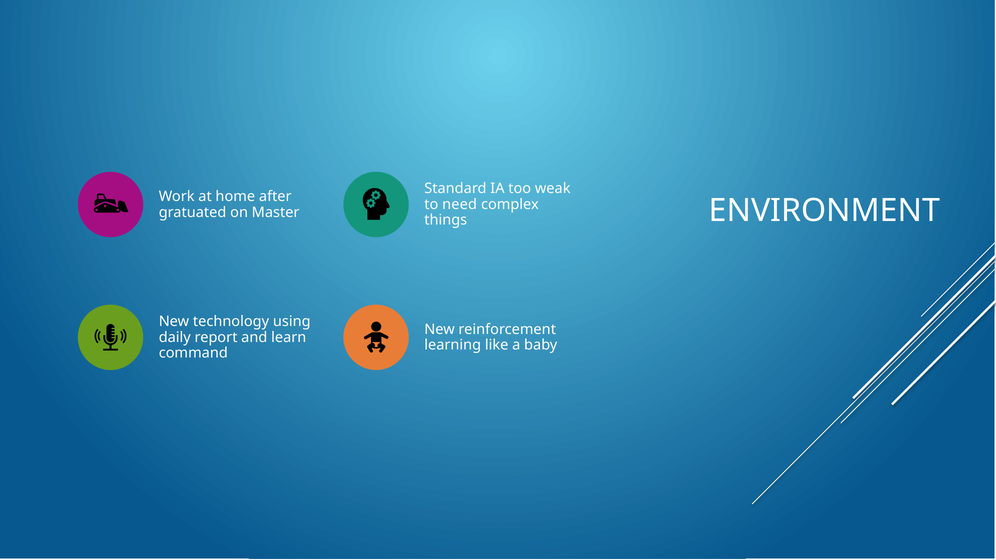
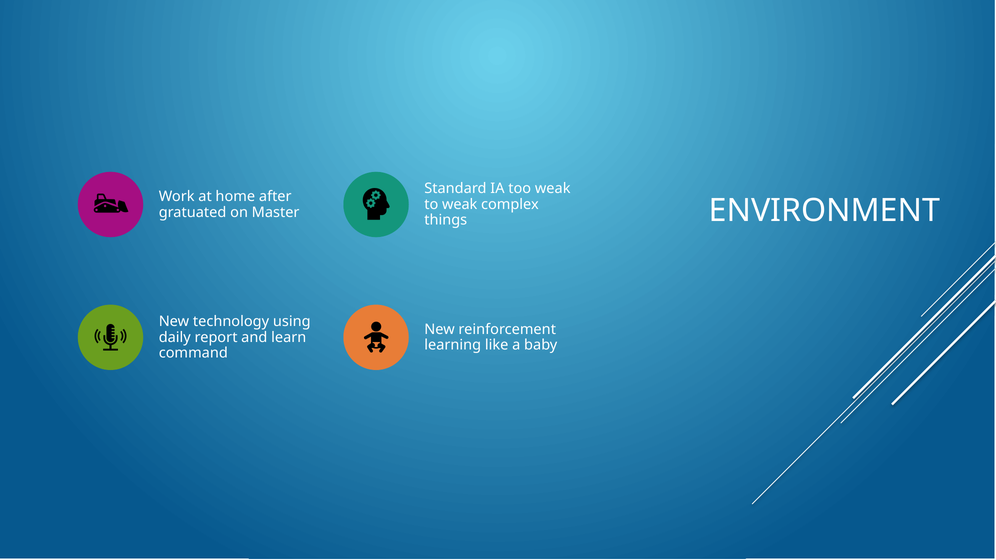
to need: need -> weak
